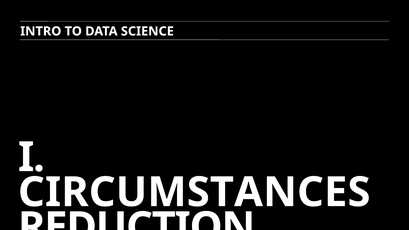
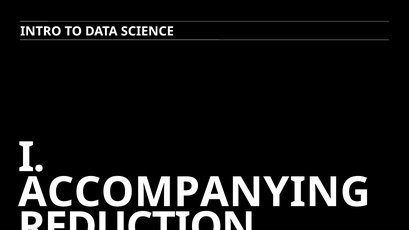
CIRCUMSTANCES: CIRCUMSTANCES -> ACCOMPANYING
